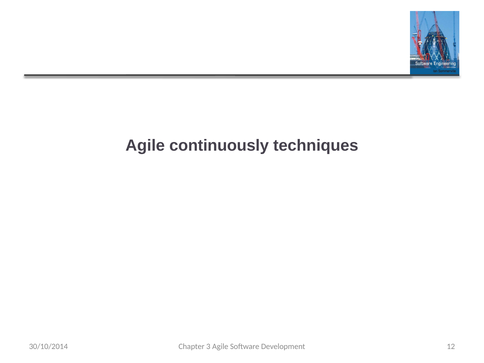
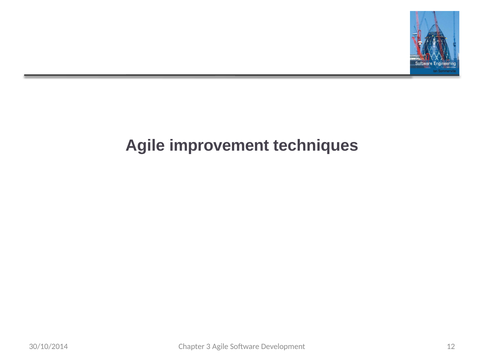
continuously: continuously -> improvement
